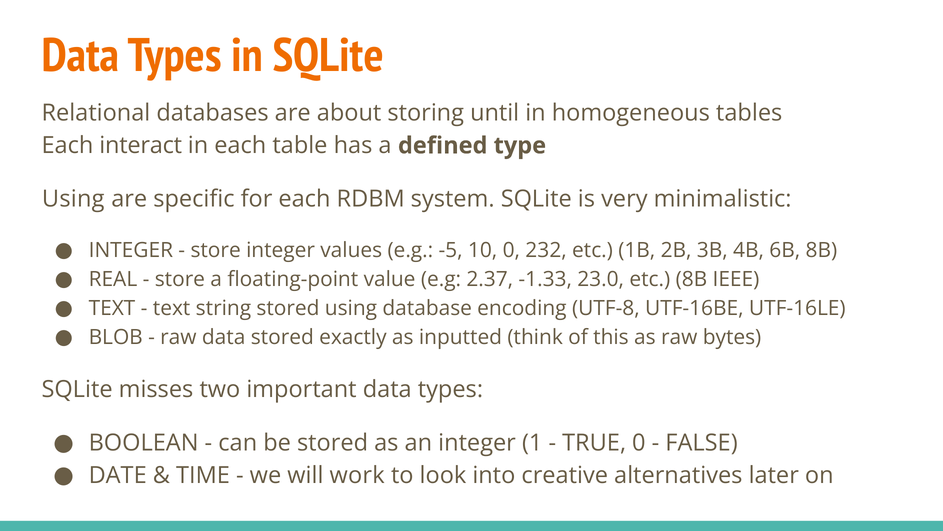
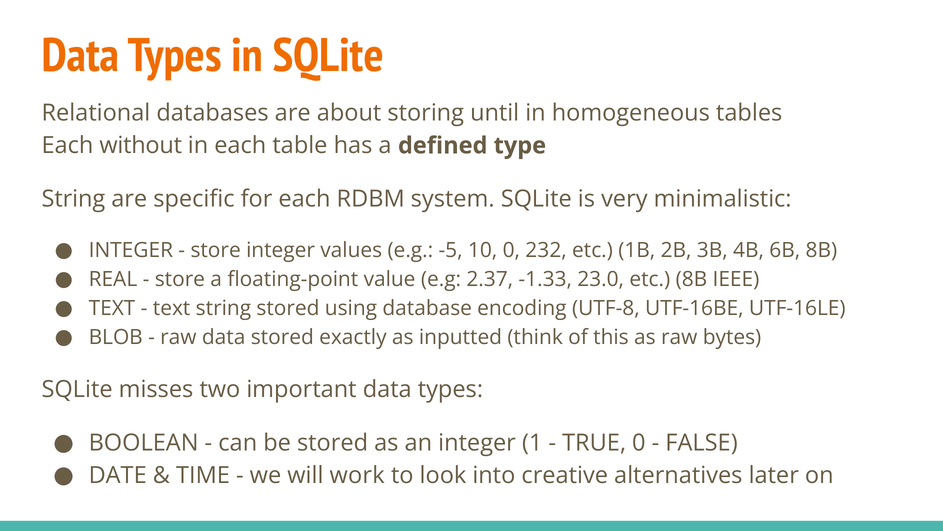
interact: interact -> without
Using at (73, 199): Using -> String
